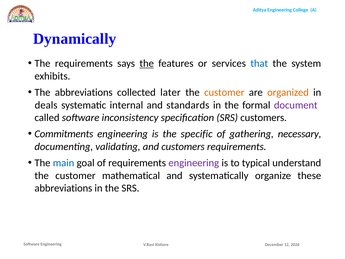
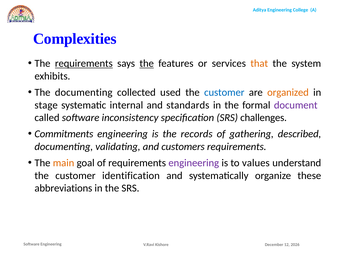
Dynamically: Dynamically -> Complexities
requirements at (84, 63) underline: none -> present
that colour: blue -> orange
The abbreviations: abbreviations -> documenting
later: later -> used
customer at (224, 92) colour: orange -> blue
deals: deals -> stage
SRS customers: customers -> challenges
specific: specific -> records
necessary: necessary -> described
main colour: blue -> orange
typical: typical -> values
mathematical: mathematical -> identification
